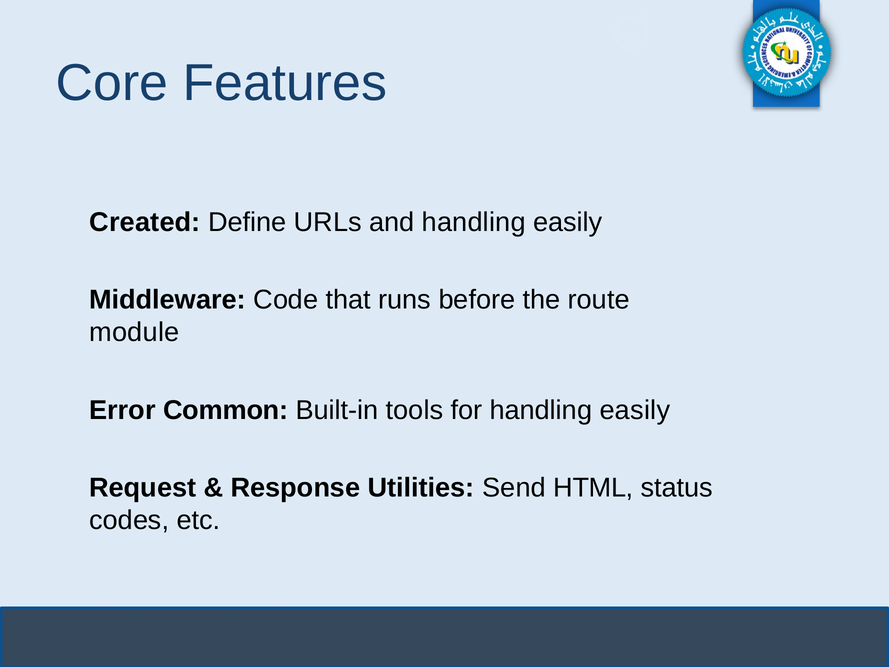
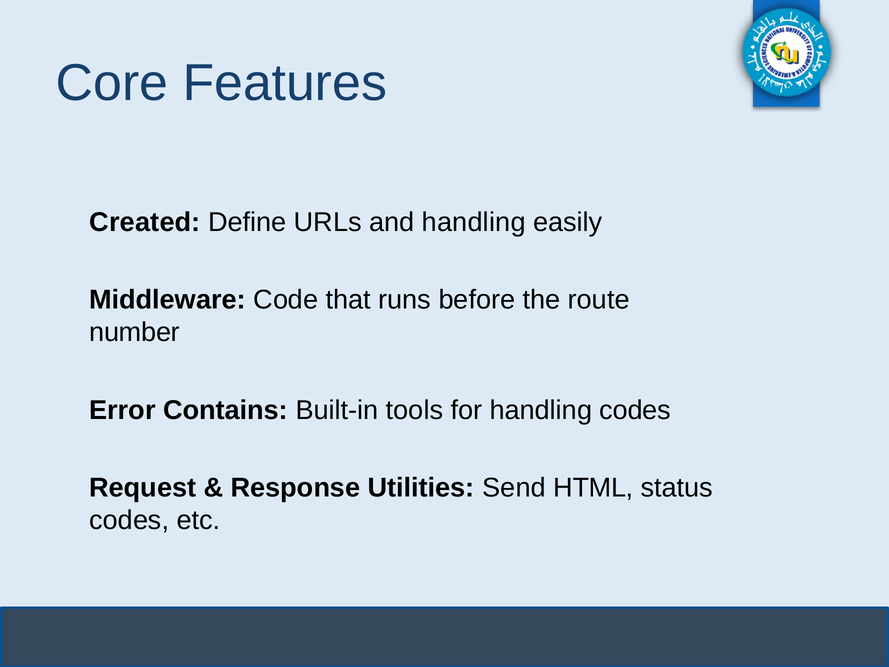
module: module -> number
Common: Common -> Contains
for handling easily: easily -> codes
